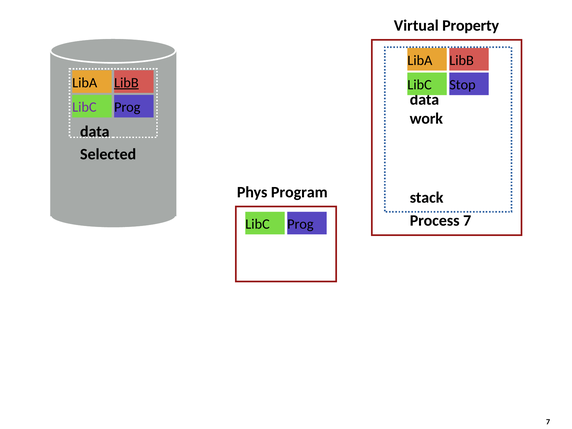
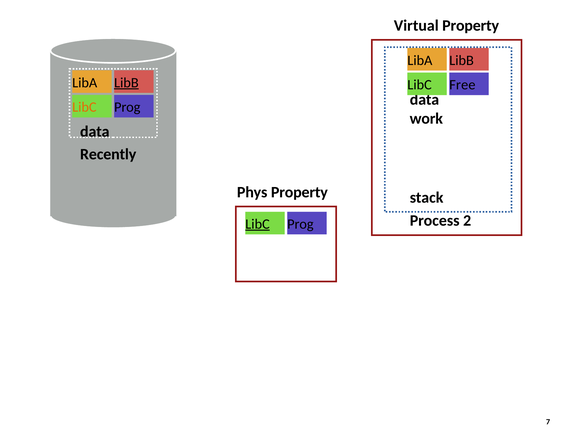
Stop: Stop -> Free
LibC at (84, 107) colour: purple -> orange
Selected: Selected -> Recently
Phys Program: Program -> Property
Process 7: 7 -> 2
LibC at (258, 224) underline: none -> present
